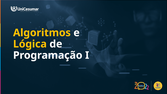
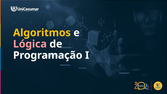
Lógica colour: yellow -> pink
